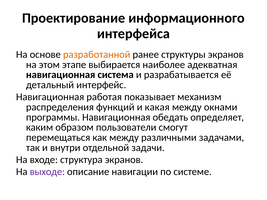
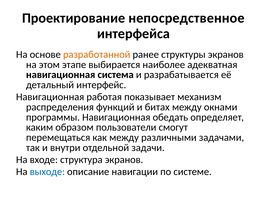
информационного: информационного -> непосредственное
какая: какая -> битах
выходе colour: purple -> blue
